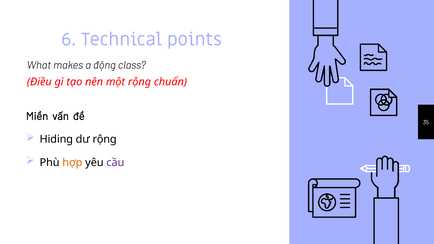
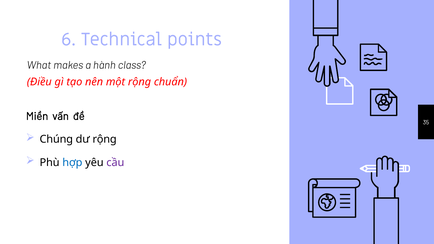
động: động -> hành
Hiding: Hiding -> Chúng
hợp colour: orange -> blue
